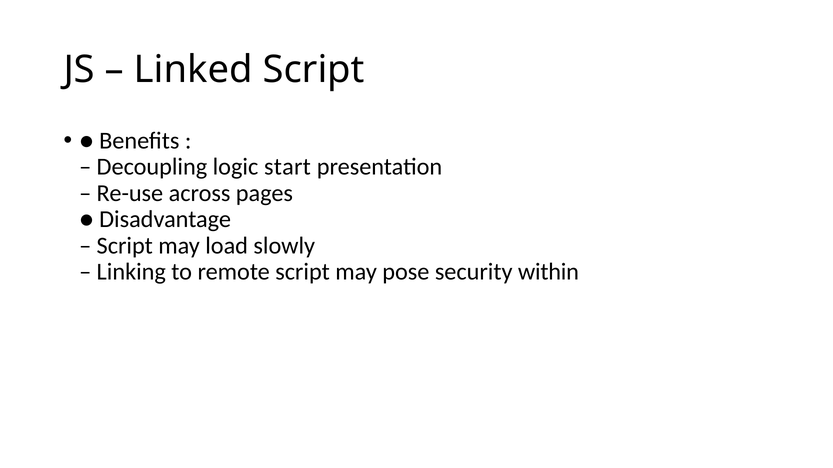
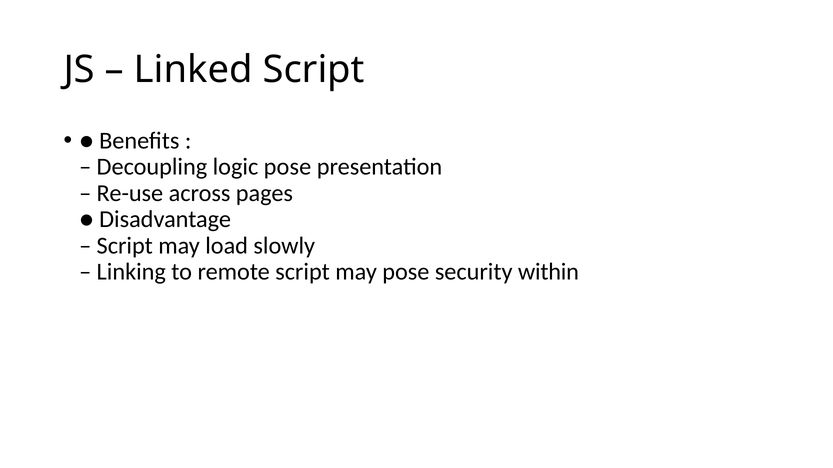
logic start: start -> pose
